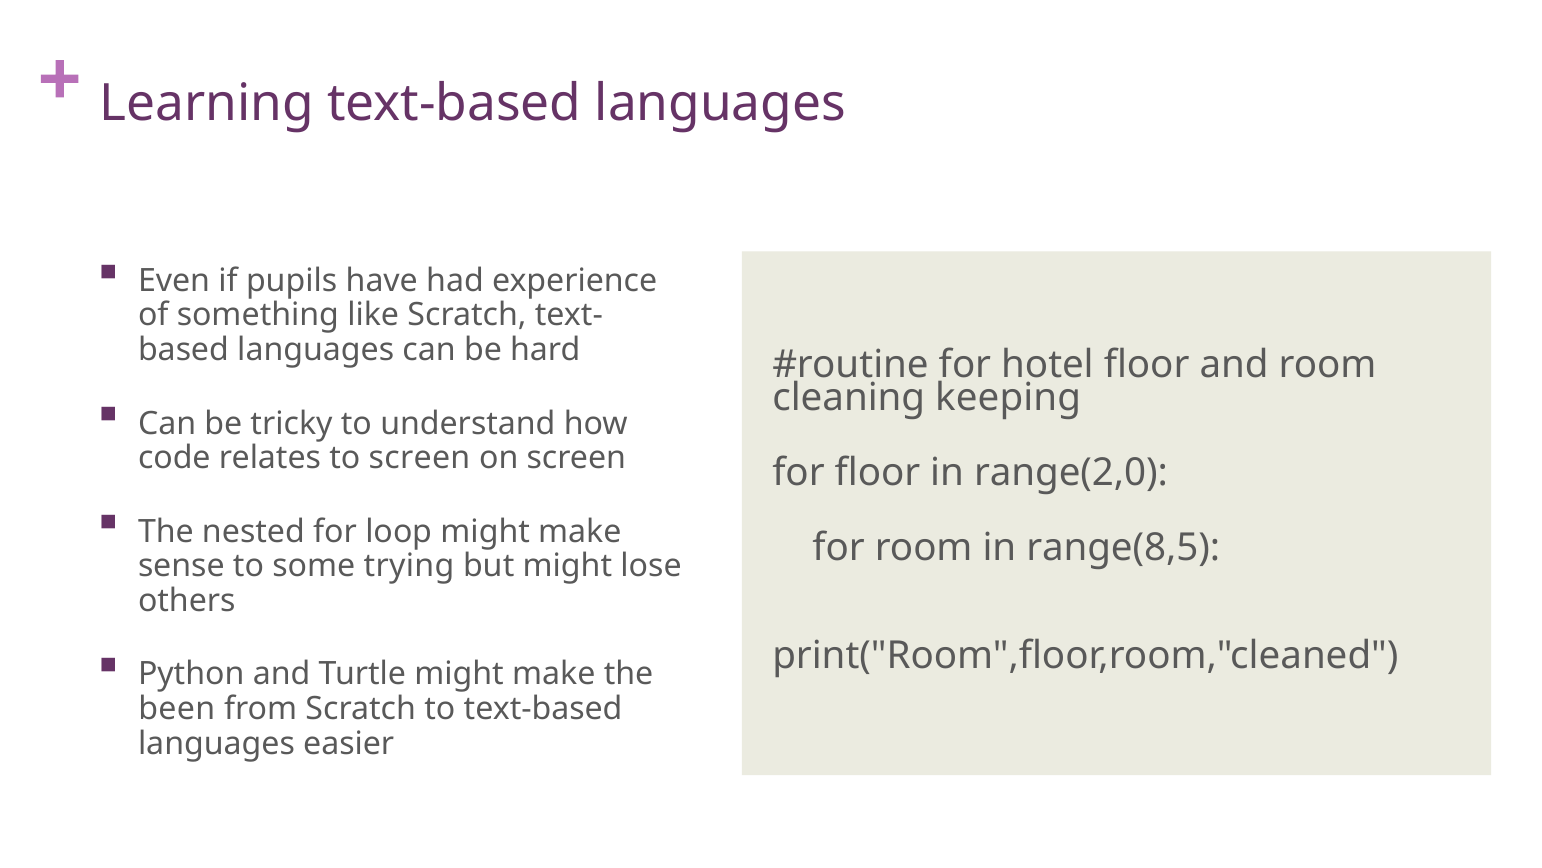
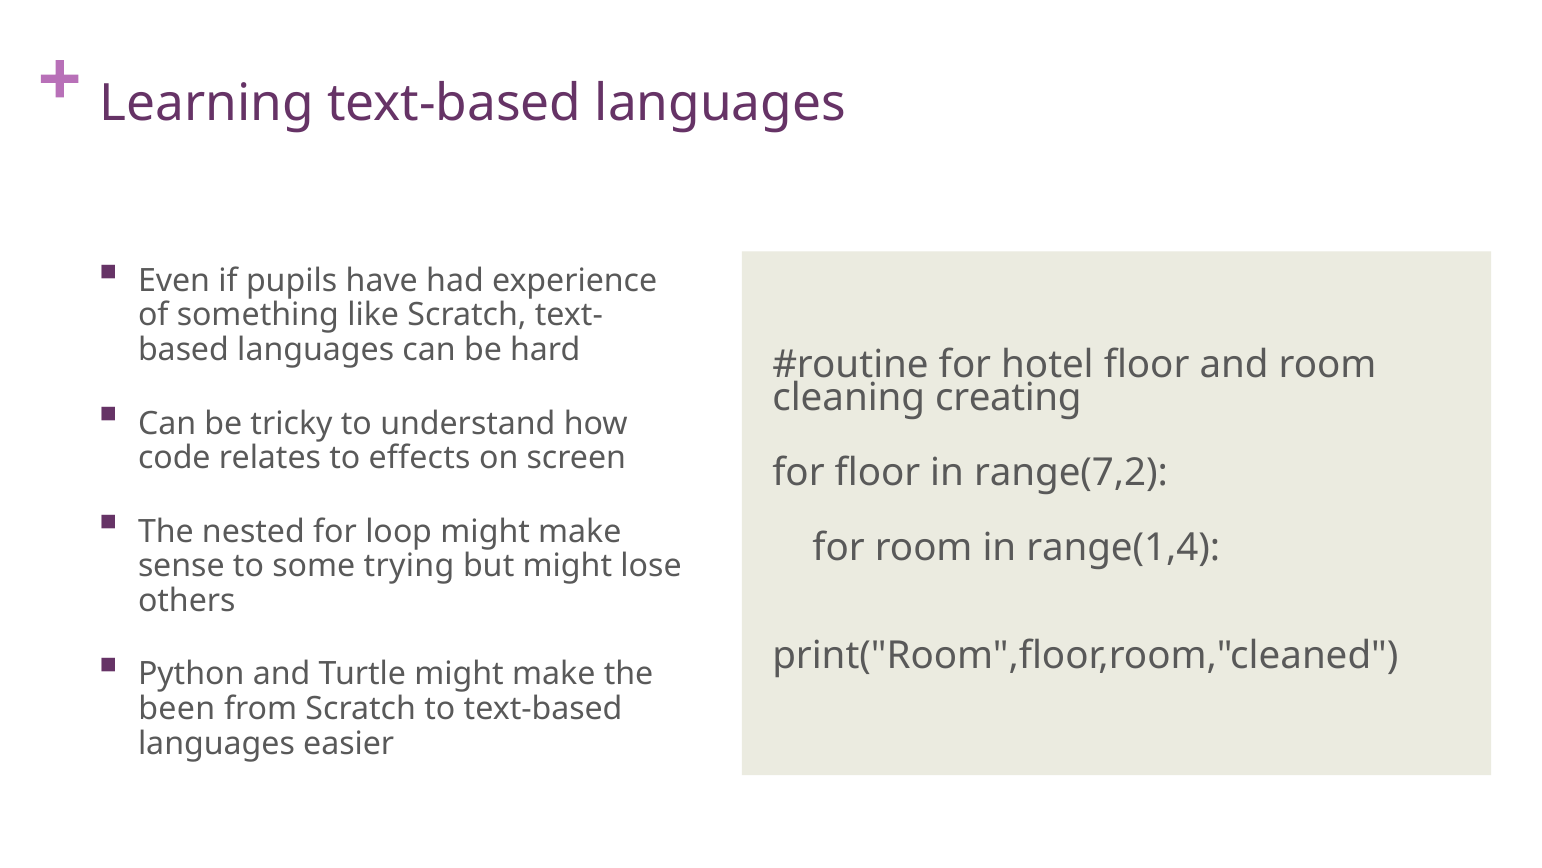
keeping: keeping -> creating
to screen: screen -> effects
range(2,0: range(2,0 -> range(7,2
range(8,5: range(8,5 -> range(1,4
